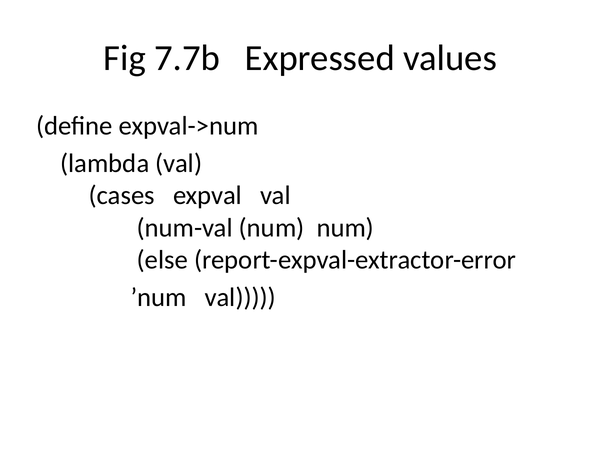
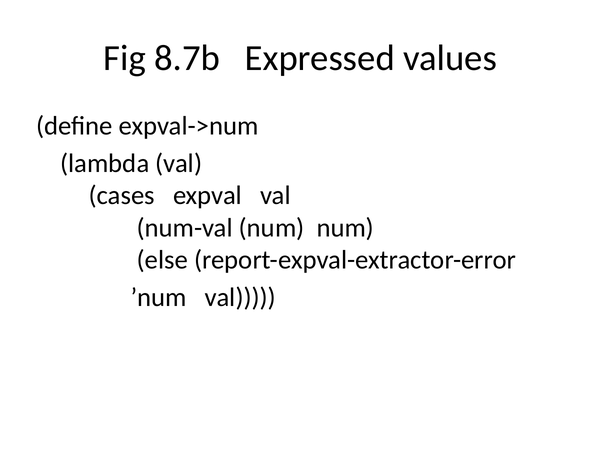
7.7b: 7.7b -> 8.7b
